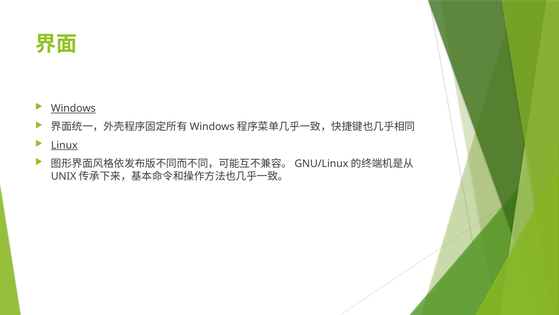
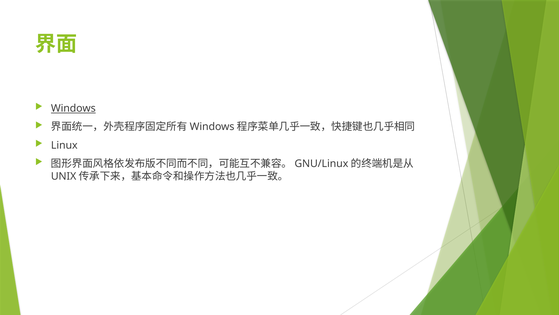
Linux underline: present -> none
